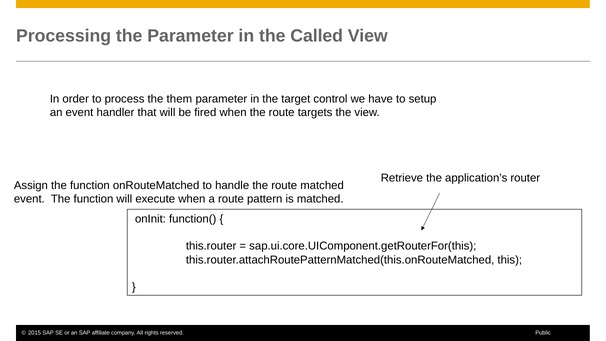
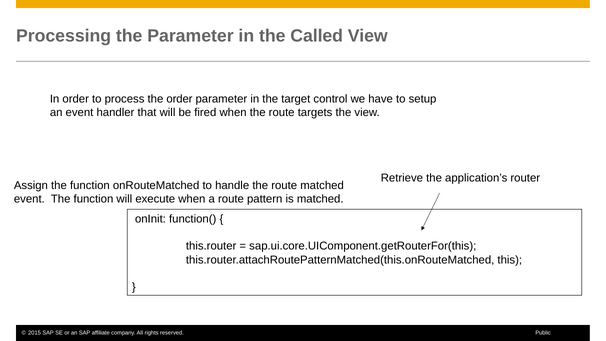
the them: them -> order
